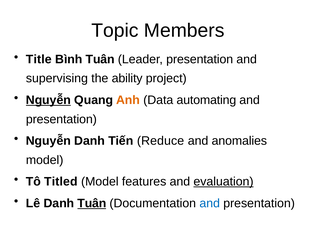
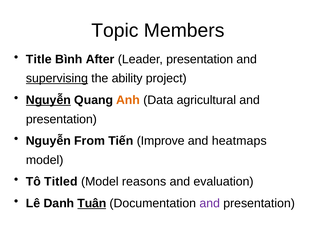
Bình Tuân: Tuân -> After
supervising underline: none -> present
automating: automating -> agricultural
Nguyễn Danh: Danh -> From
Reduce: Reduce -> Improve
anomalies: anomalies -> heatmaps
features: features -> reasons
evaluation underline: present -> none
and at (210, 203) colour: blue -> purple
